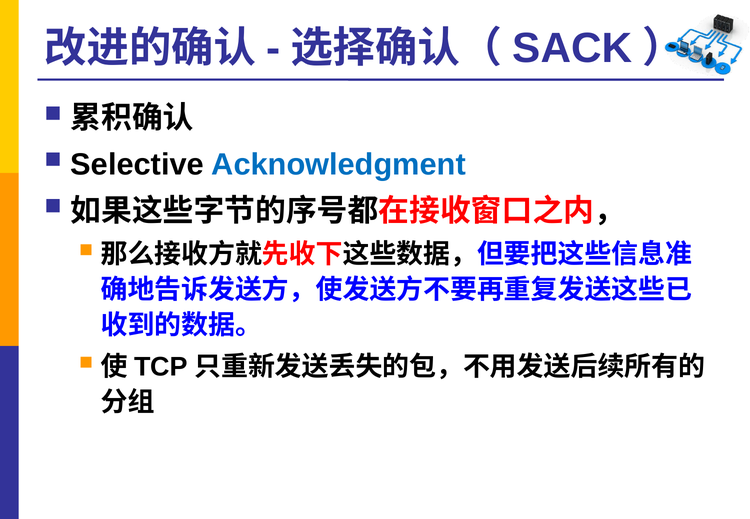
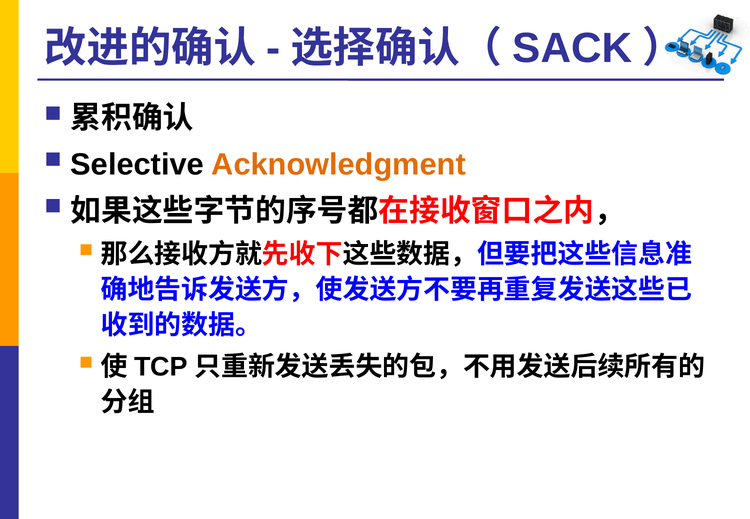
Acknowledgment colour: blue -> orange
